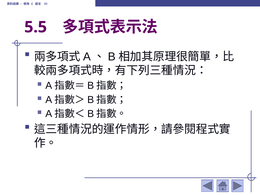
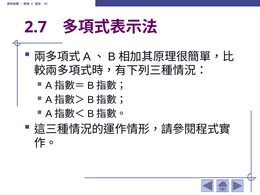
5.5: 5.5 -> 2.7
